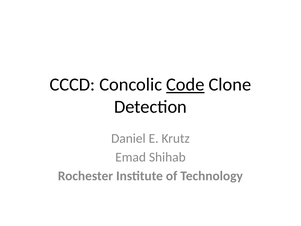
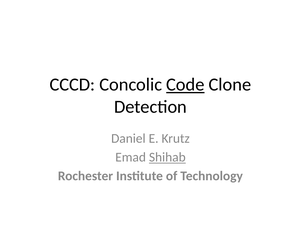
Shihab underline: none -> present
